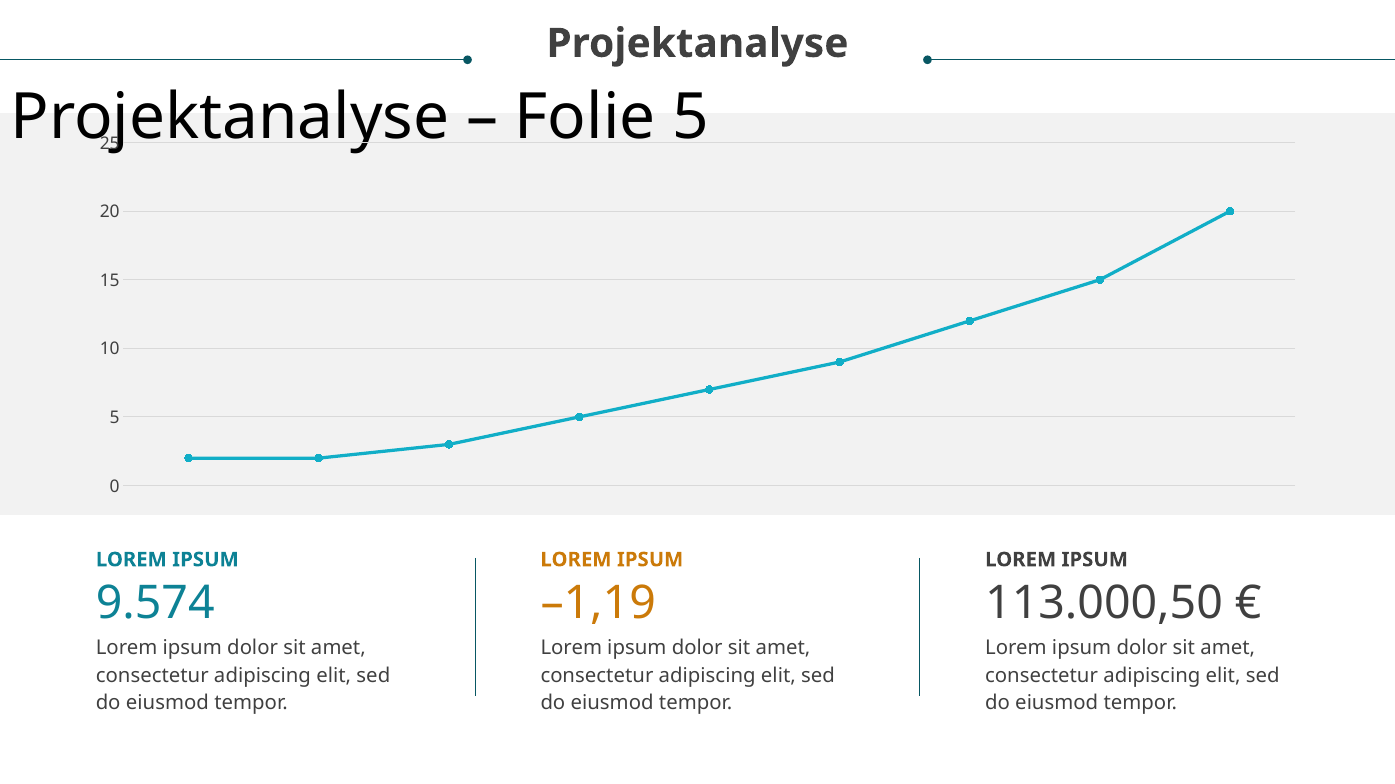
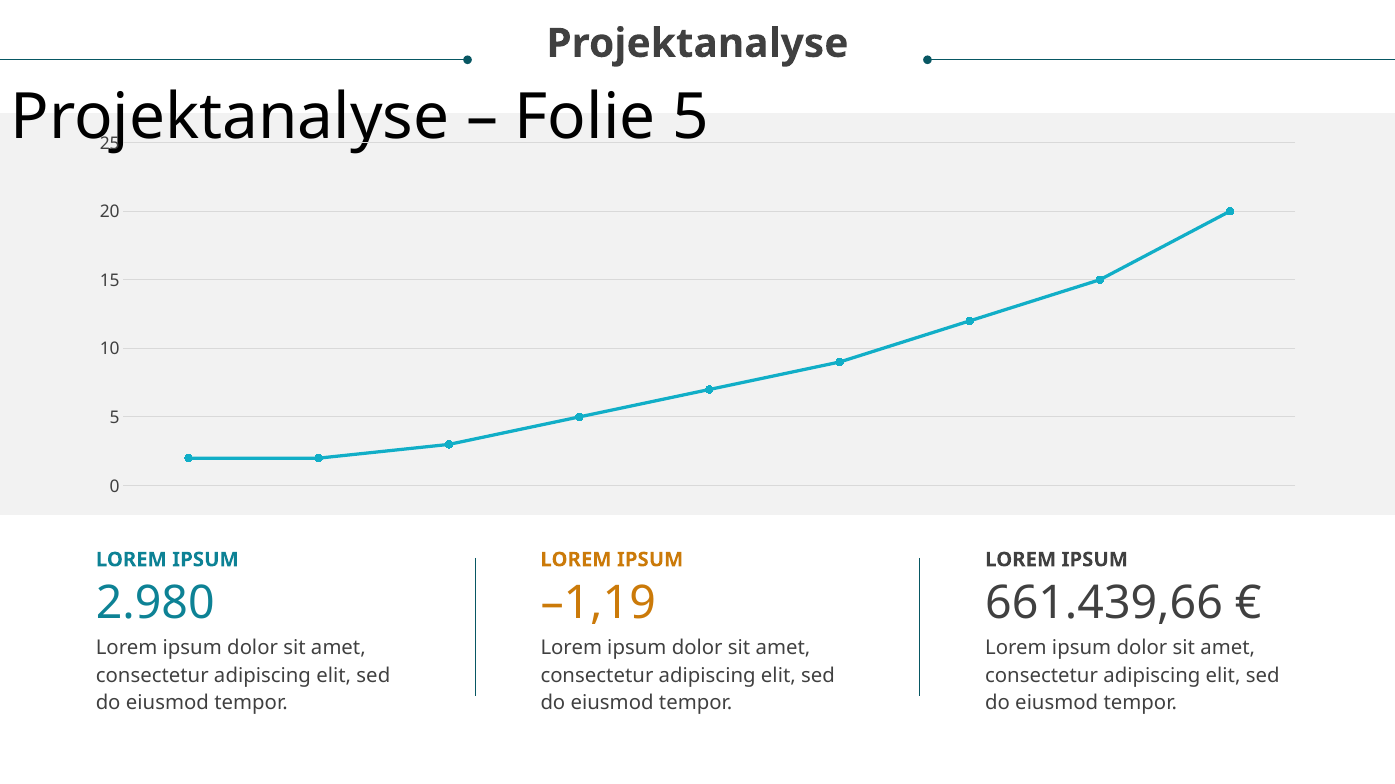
9.574: 9.574 -> 2.980
113.000,50: 113.000,50 -> 661.439,66
